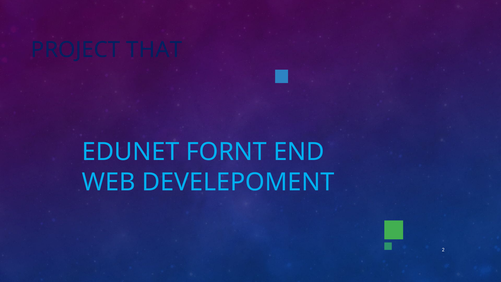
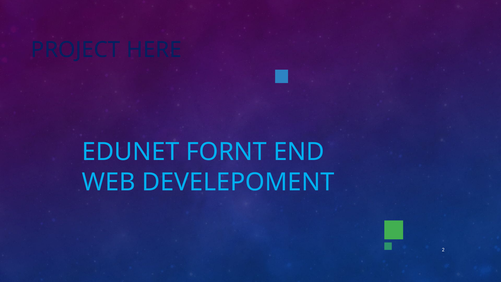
THAT: THAT -> HERE
